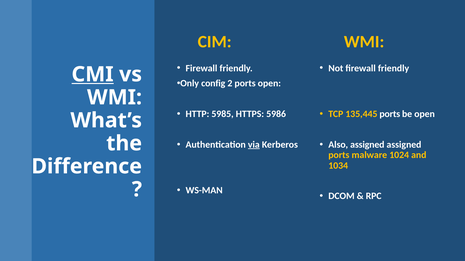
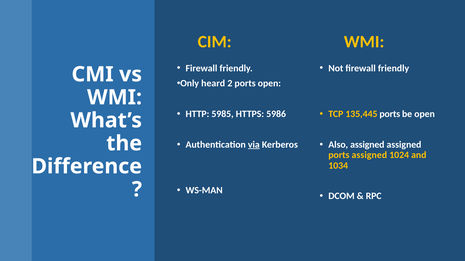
CMI underline: present -> none
config: config -> heard
ports malware: malware -> assigned
